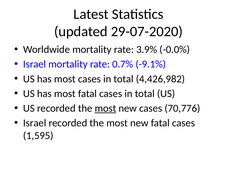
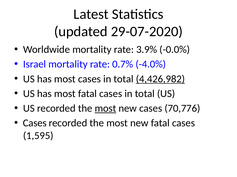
-9.1%: -9.1% -> -4.0%
4,426,982 underline: none -> present
Israel at (35, 123): Israel -> Cases
